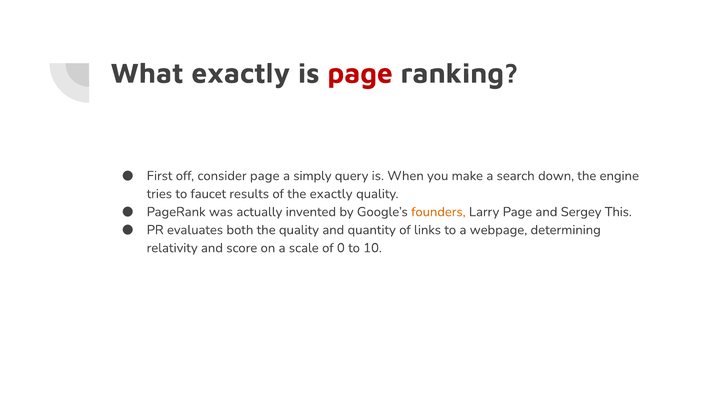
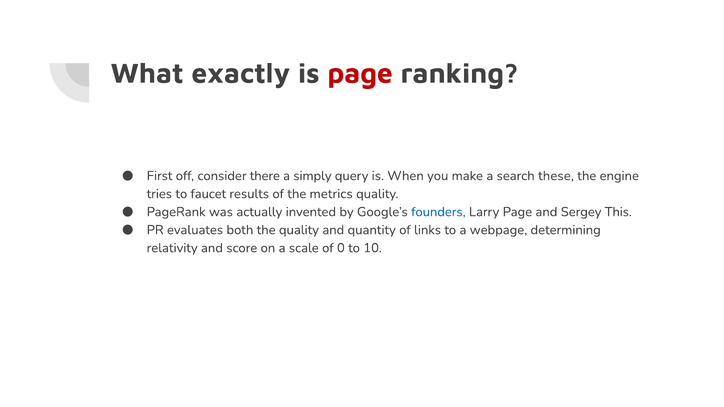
consider page: page -> there
down: down -> these
the exactly: exactly -> metrics
founders colour: orange -> blue
